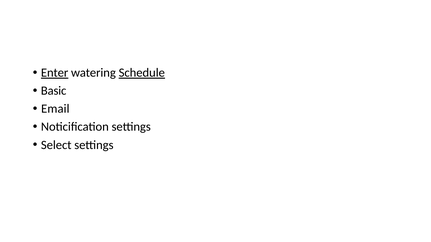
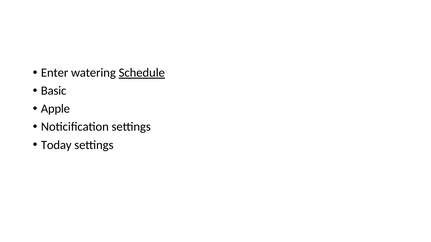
Enter underline: present -> none
Email: Email -> Apple
Select: Select -> Today
